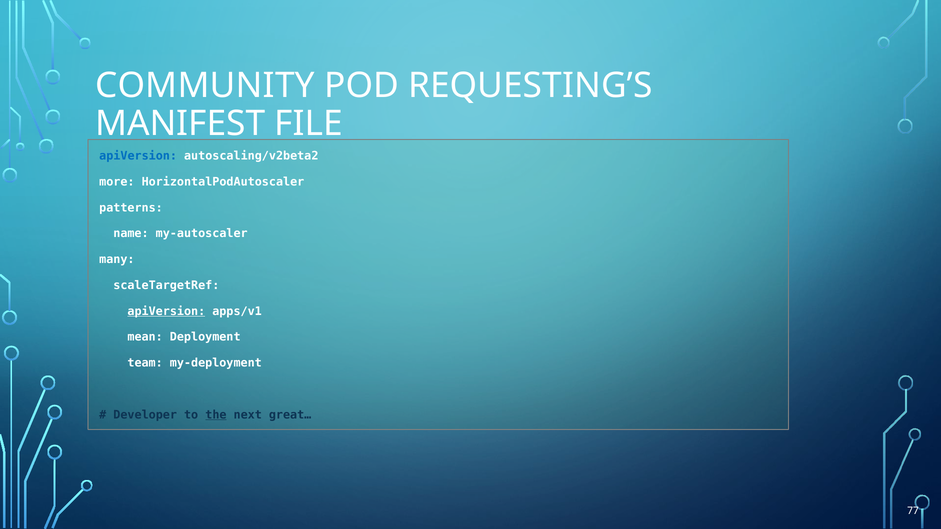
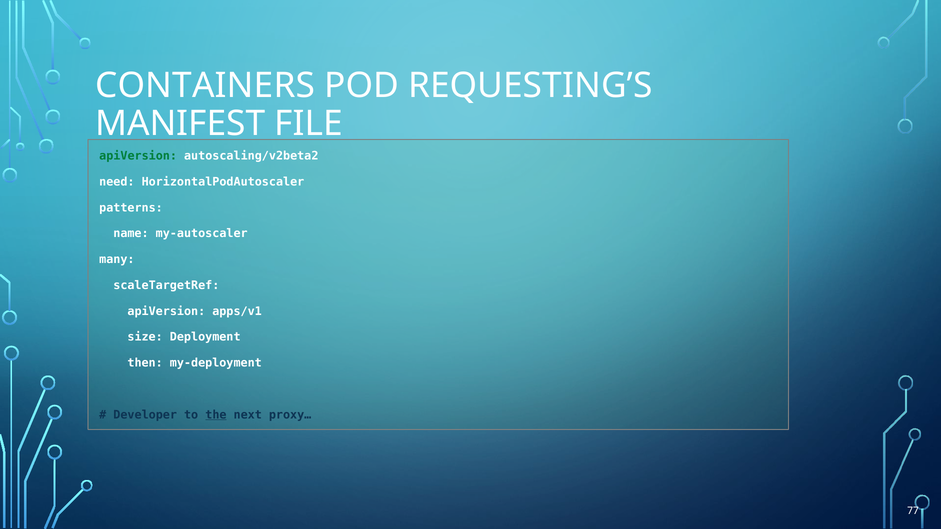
COMMUNITY: COMMUNITY -> CONTAINERS
apiVersion at (138, 156) colour: blue -> green
more: more -> need
apiVersion at (166, 311) underline: present -> none
mean: mean -> size
team: team -> then
great…: great… -> proxy…
